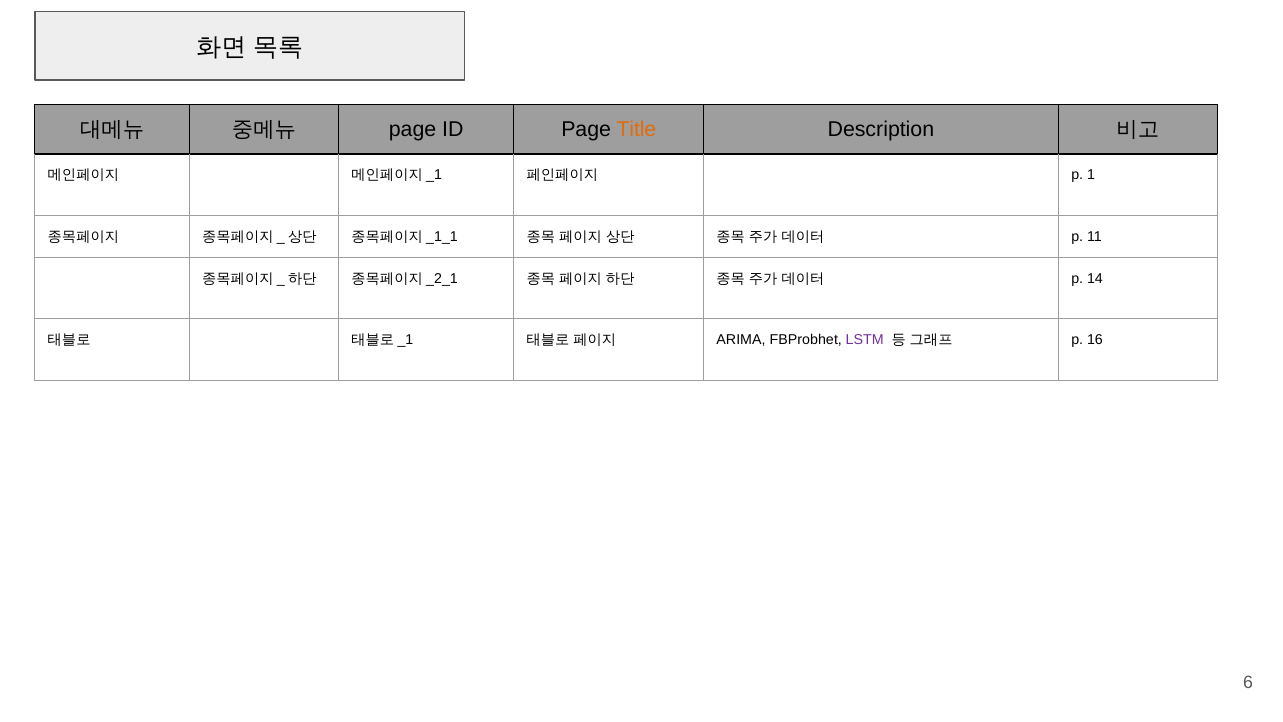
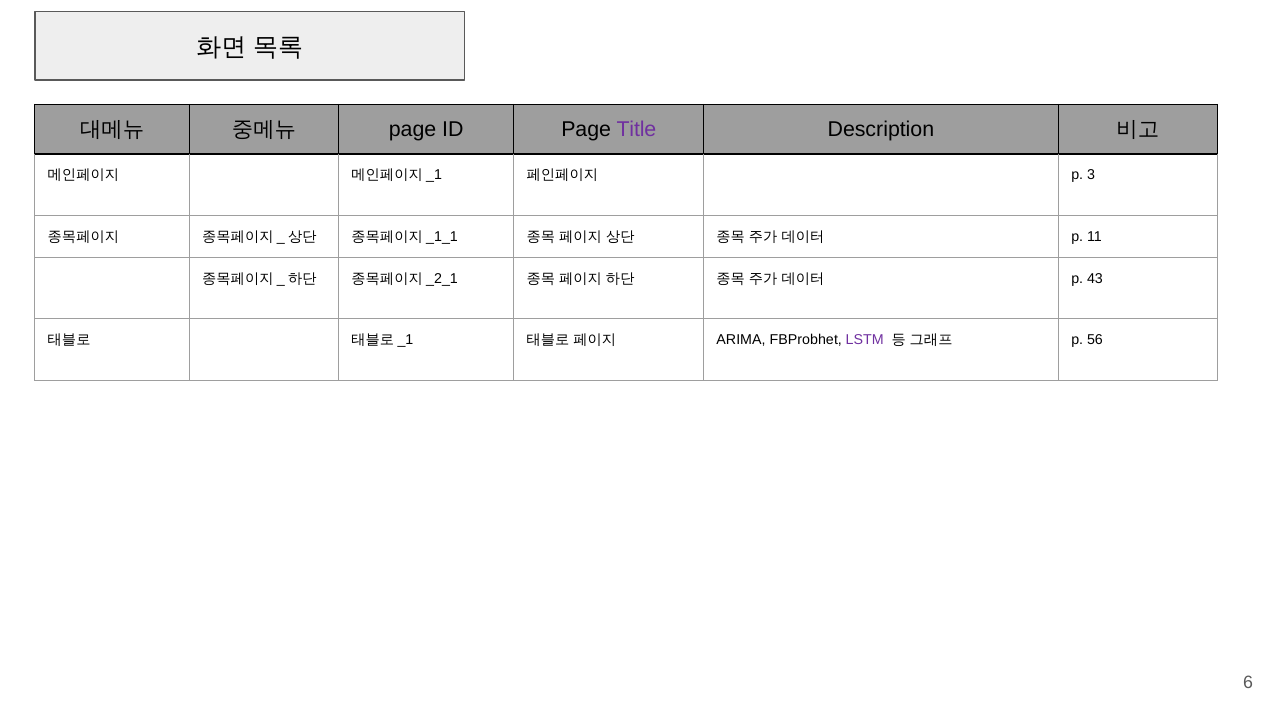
Title colour: orange -> purple
1: 1 -> 3
14: 14 -> 43
16: 16 -> 56
